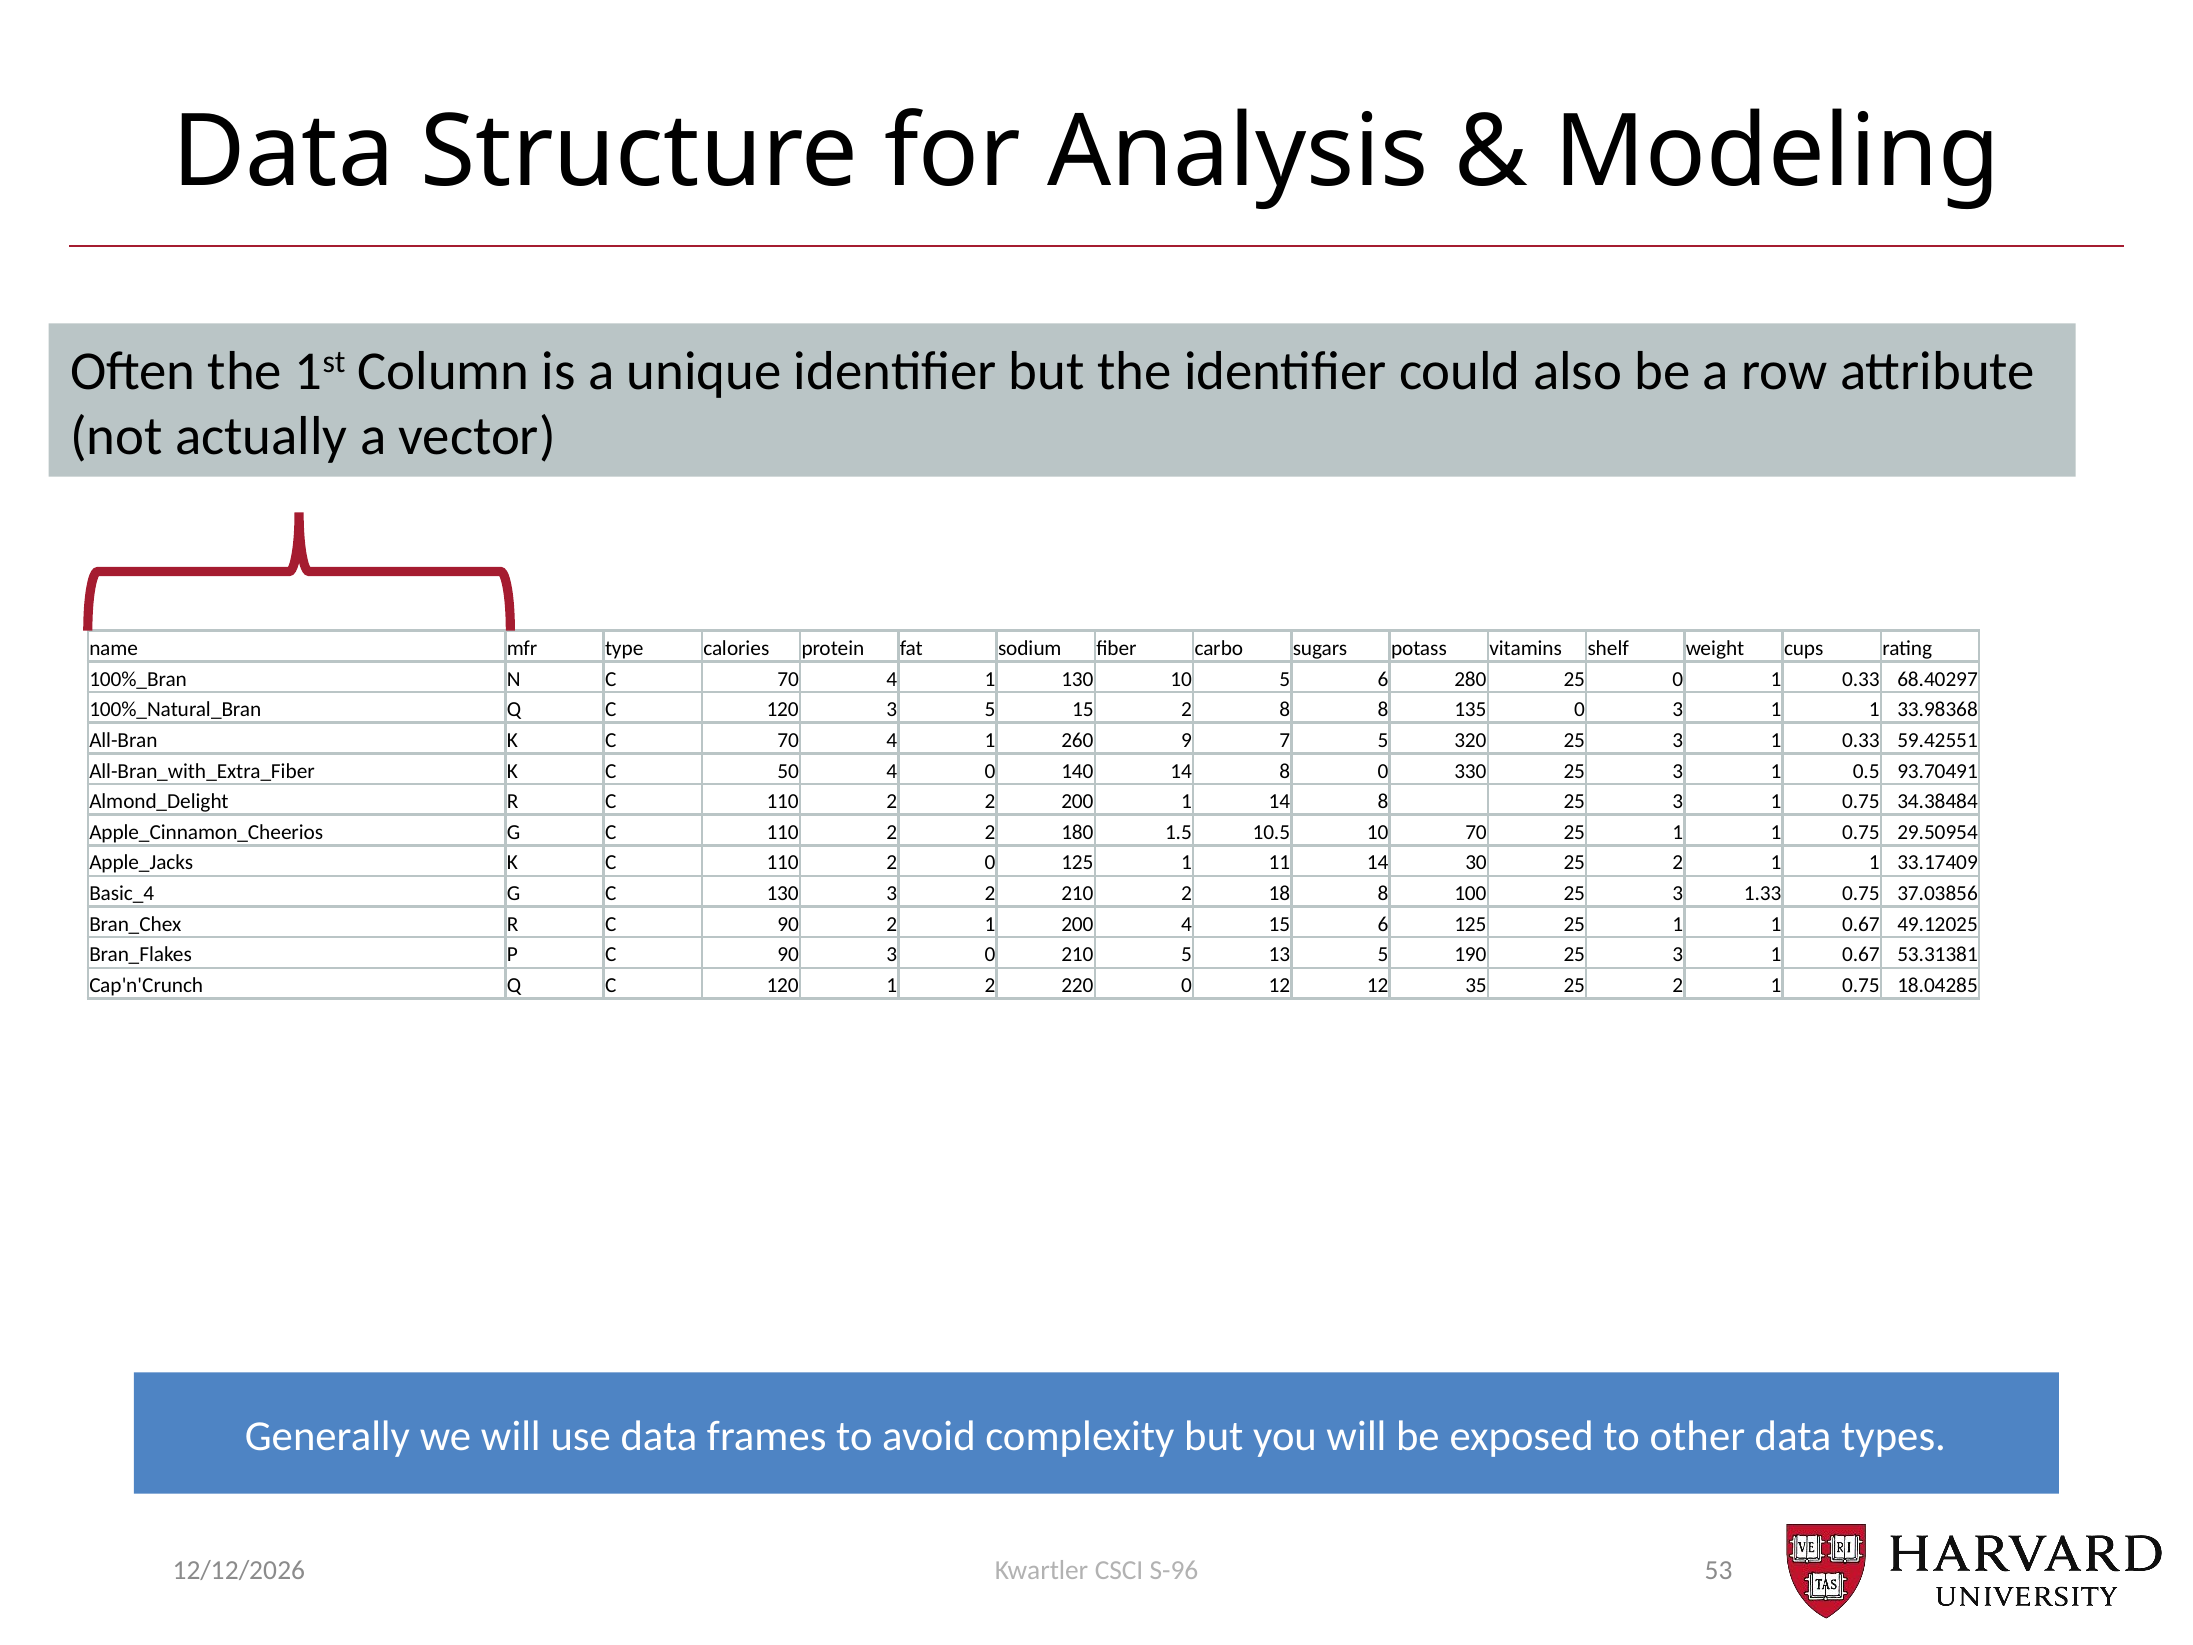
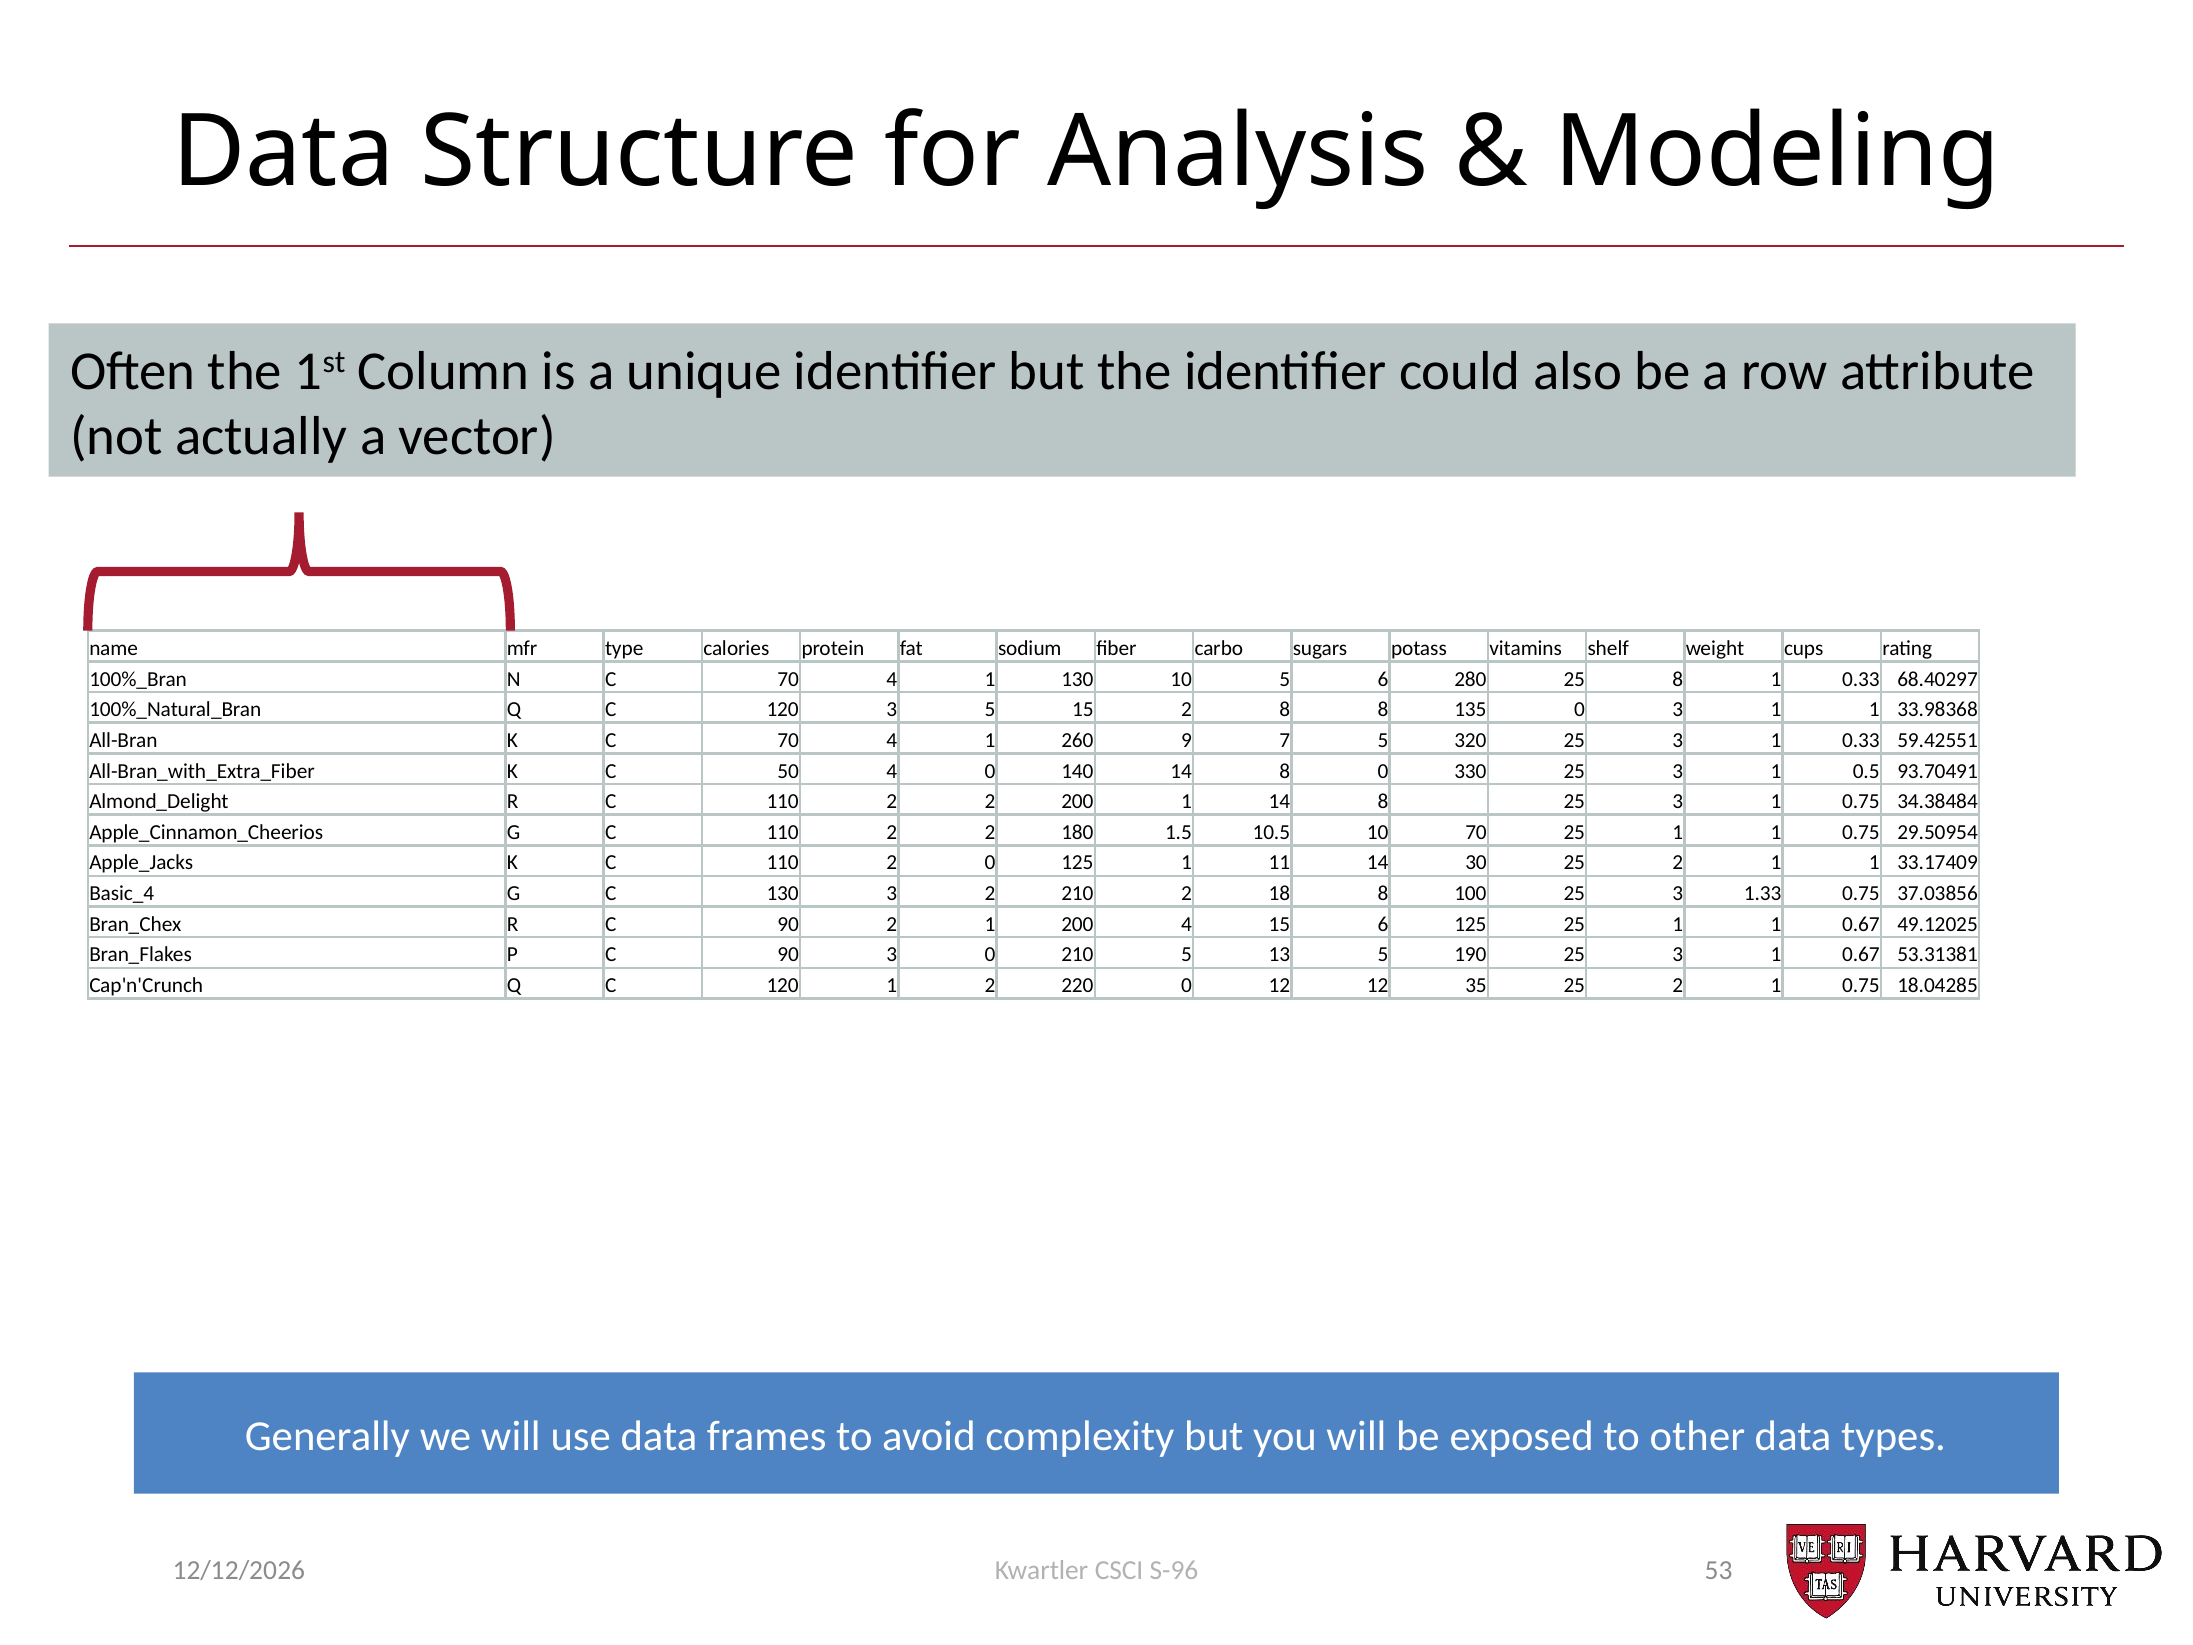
25 0: 0 -> 8
